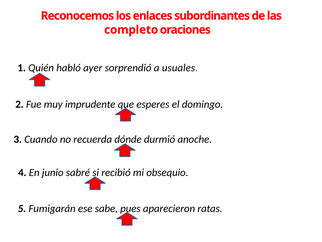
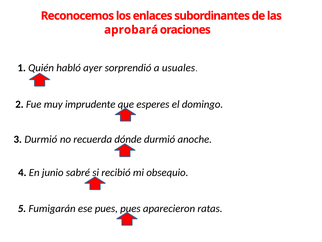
completo: completo -> aprobará
3 Cuando: Cuando -> Durmió
ese sabe: sabe -> pues
